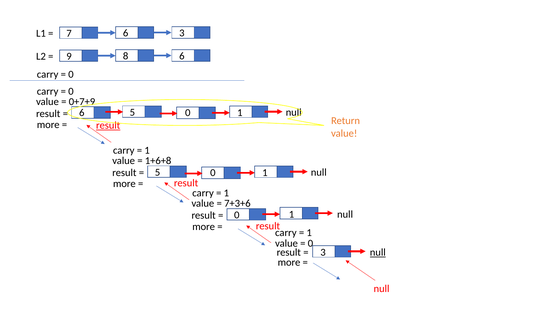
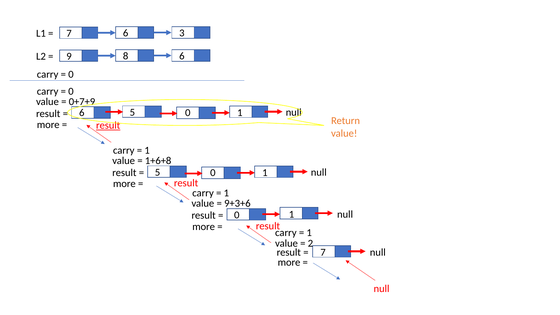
7+3+6: 7+3+6 -> 9+3+6
0 at (310, 244): 0 -> 2
3 at (323, 252): 3 -> 7
null at (378, 252) underline: present -> none
